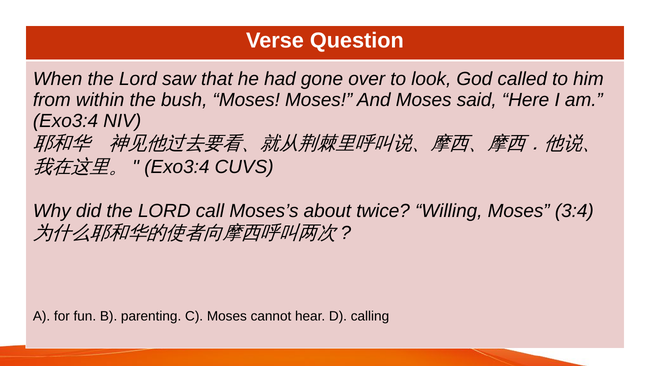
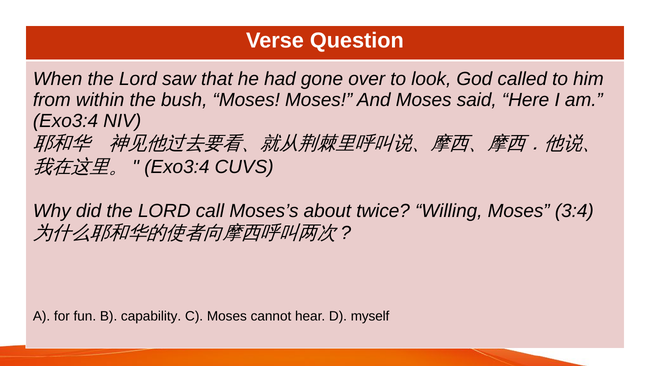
parenting: parenting -> capability
calling: calling -> myself
